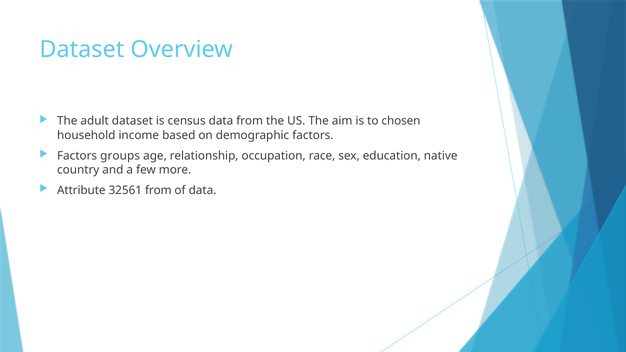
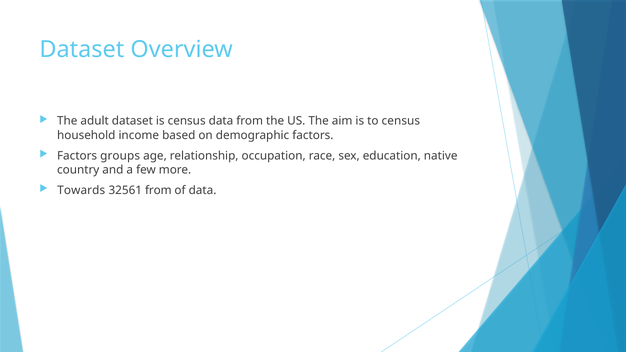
to chosen: chosen -> census
Attribute: Attribute -> Towards
